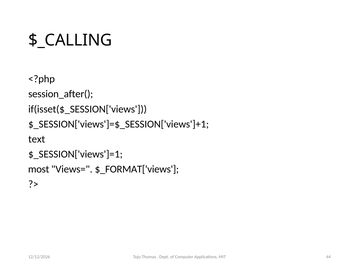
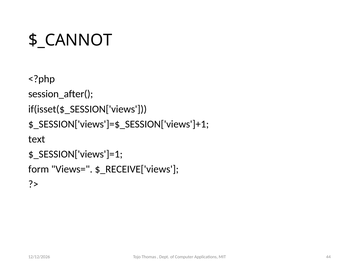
$_CALLING: $_CALLING -> $_CANNOT
most: most -> form
$_FORMAT['views: $_FORMAT['views -> $_RECEIVE['views
